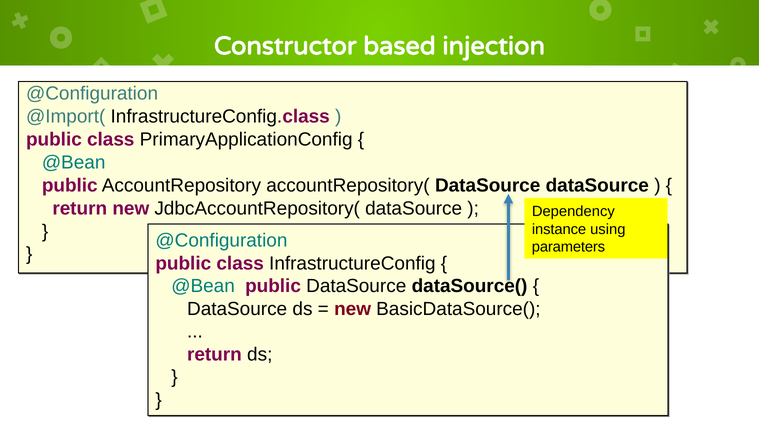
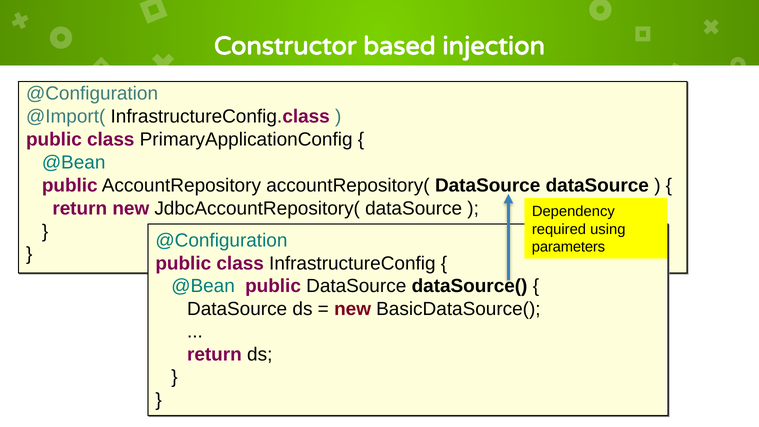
instance: instance -> required
